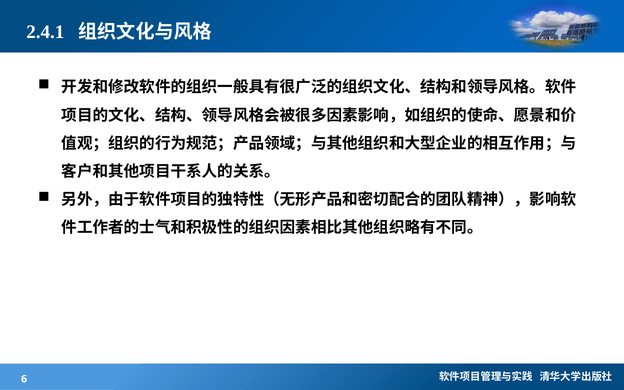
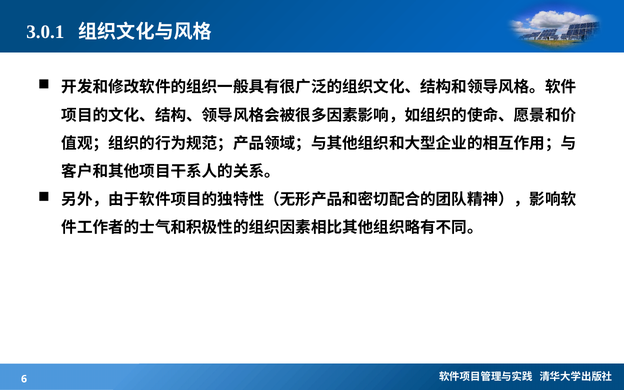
2.4.1: 2.4.1 -> 3.0.1
